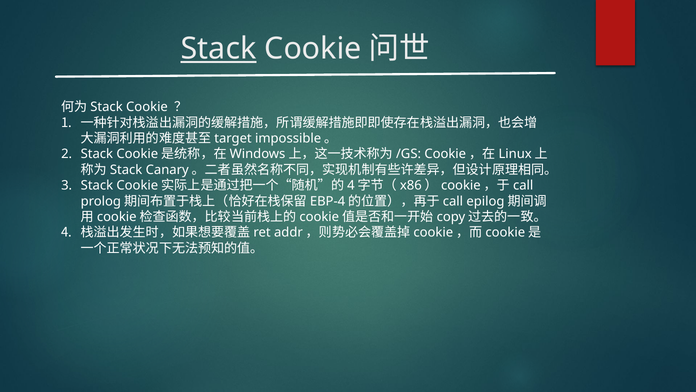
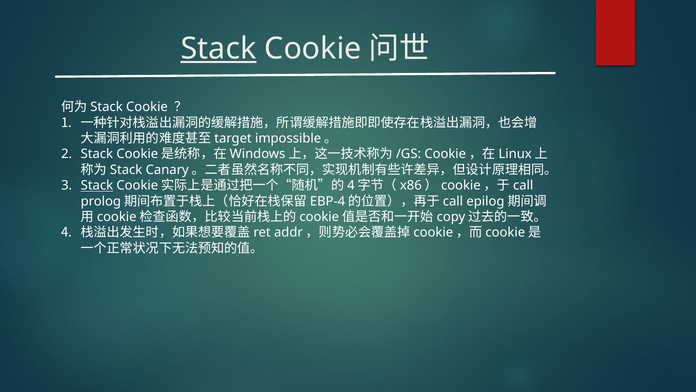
Stack at (97, 185) underline: none -> present
